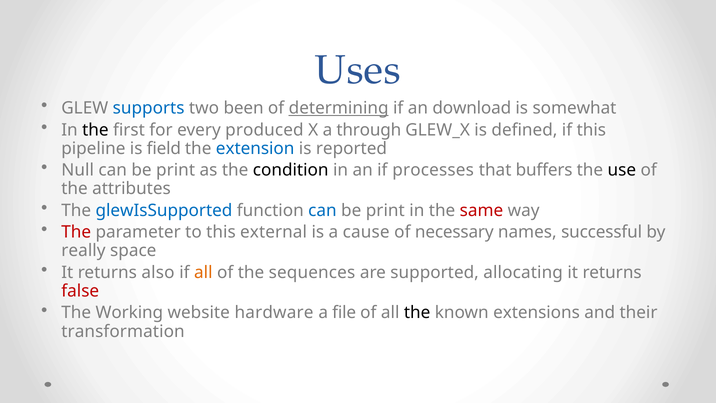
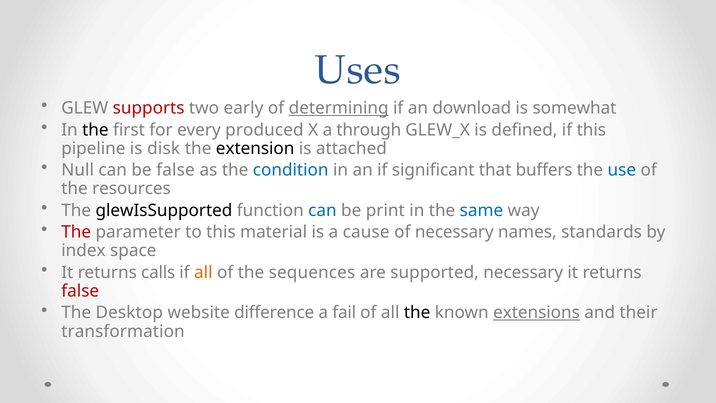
supports colour: blue -> red
been: been -> early
field: field -> disk
extension colour: blue -> black
reported: reported -> attached
print at (176, 170): print -> false
condition colour: black -> blue
processes: processes -> significant
use colour: black -> blue
attributes: attributes -> resources
glewIsSupported colour: blue -> black
same colour: red -> blue
external: external -> material
successful: successful -> standards
really: really -> index
also: also -> calls
supported allocating: allocating -> necessary
Working: Working -> Desktop
hardware: hardware -> difference
file: file -> fail
extensions underline: none -> present
